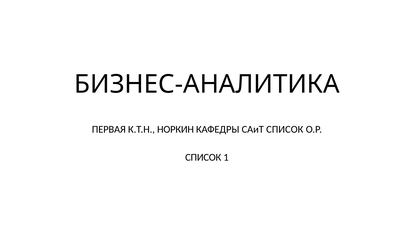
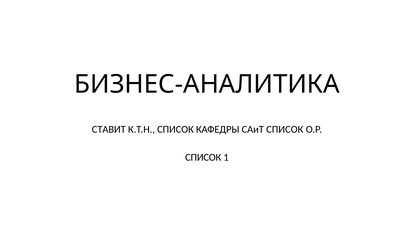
ПЕРВАЯ: ПЕРВАЯ -> СТАВИТ
К.Т.Н НОРКИН: НОРКИН -> СПИСОК
